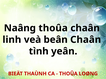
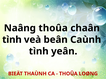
linh at (12, 40): linh -> tình
beân Chaân: Chaân -> Caùnh
